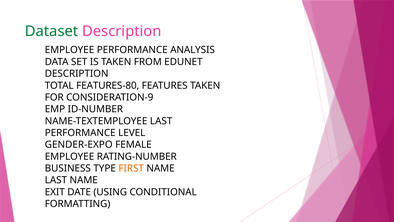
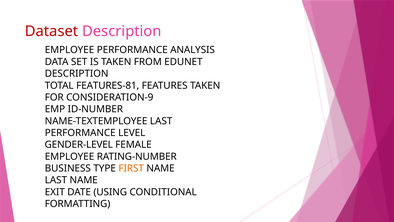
Dataset colour: green -> red
FEATURES-80: FEATURES-80 -> FEATURES-81
GENDER-EXPO: GENDER-EXPO -> GENDER-LEVEL
